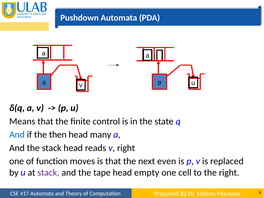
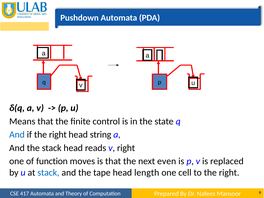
if the then: then -> right
many: many -> string
stack at (48, 173) colour: purple -> blue
empty: empty -> length
